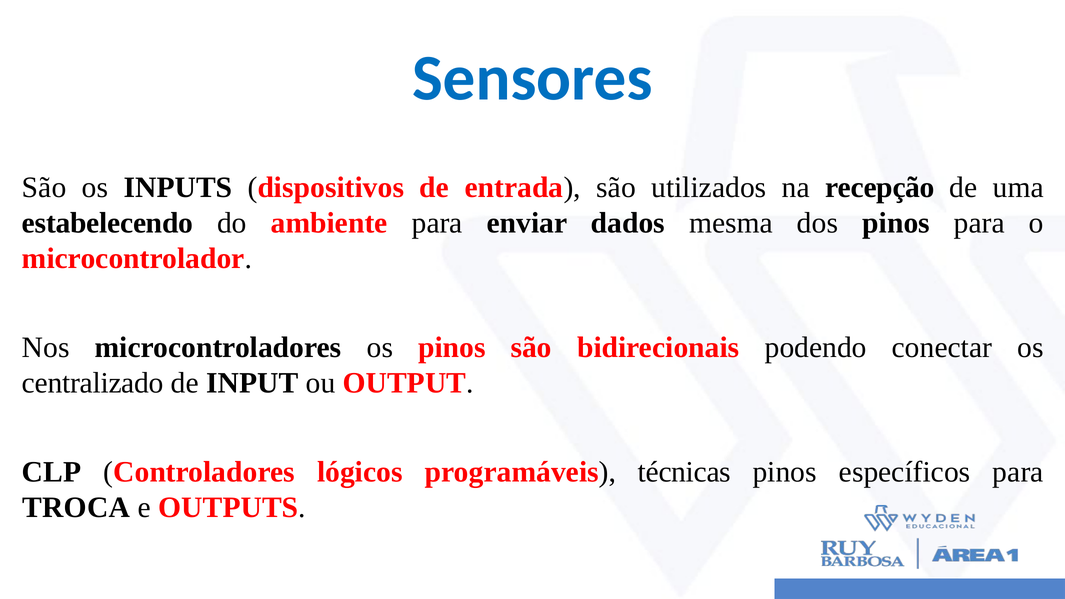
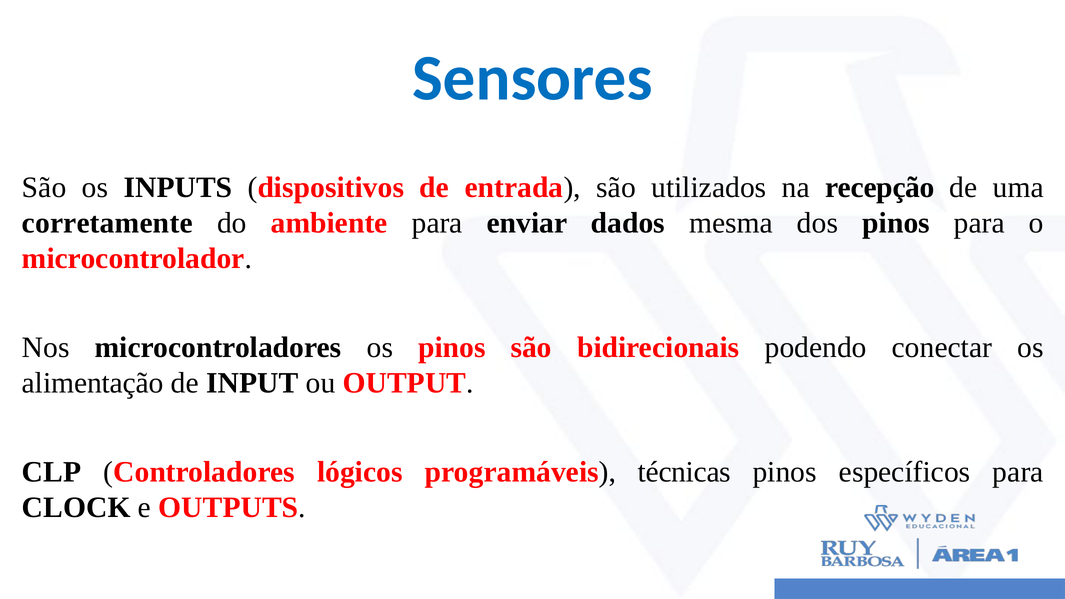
estabelecendo: estabelecendo -> corretamente
centralizado: centralizado -> alimentação
TROCA: TROCA -> CLOCK
